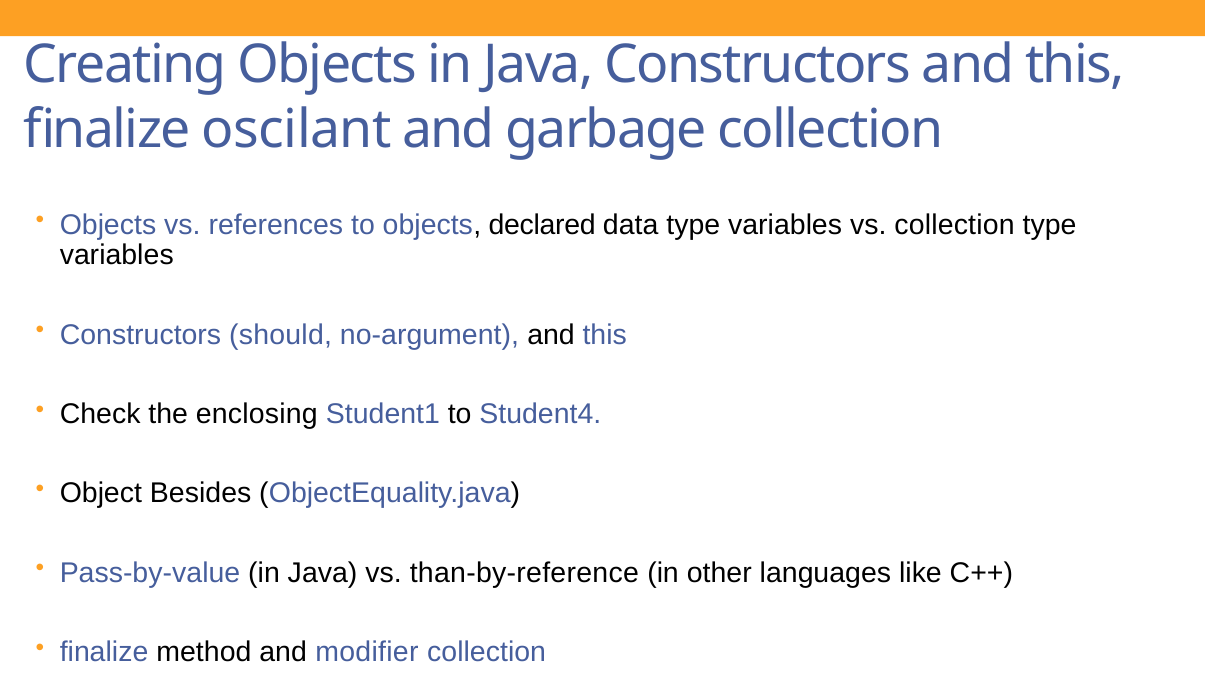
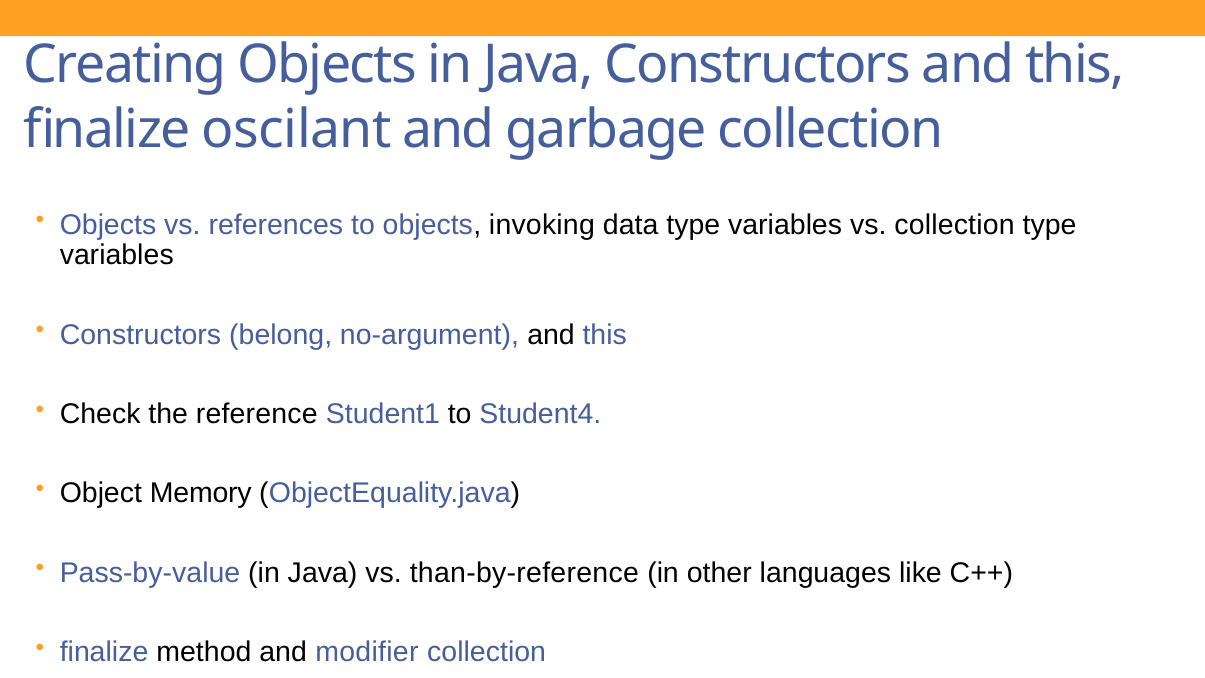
declared: declared -> invoking
should: should -> belong
enclosing: enclosing -> reference
Besides: Besides -> Memory
